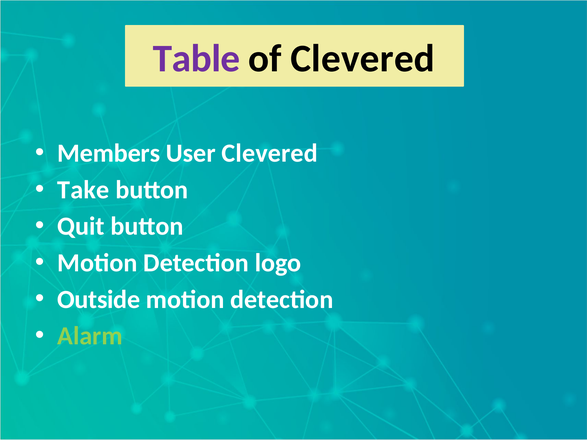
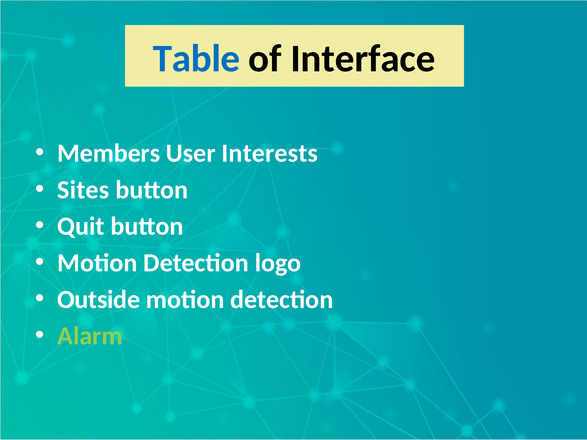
Table colour: purple -> blue
of Clevered: Clevered -> Interface
User Clevered: Clevered -> Interests
Take: Take -> Sites
